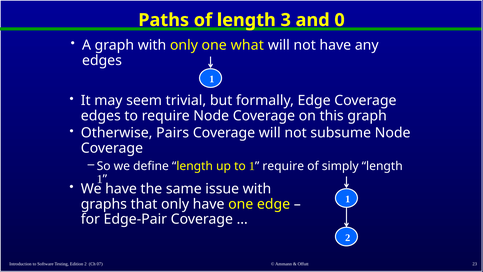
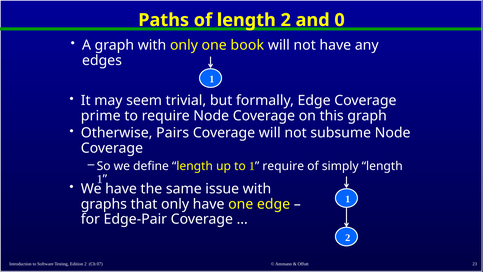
length 3: 3 -> 2
what: what -> book
edges at (101, 116): edges -> prime
